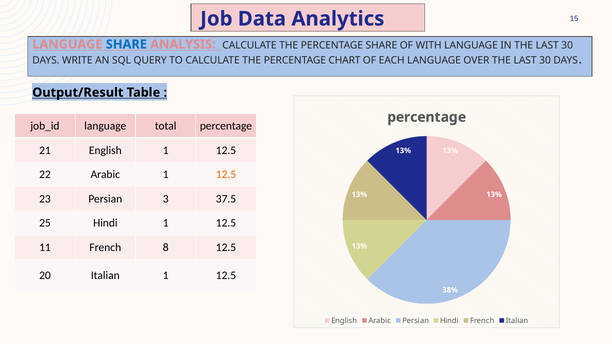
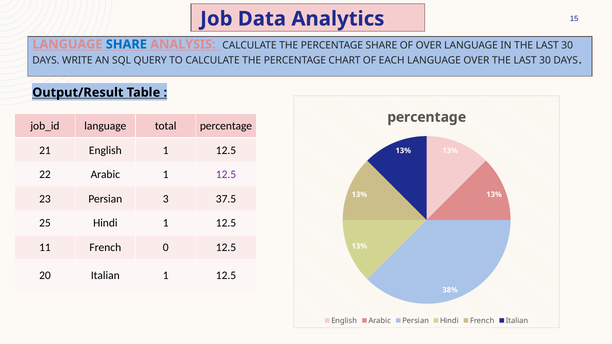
OF WITH: WITH -> OVER
12.5 at (226, 175) colour: orange -> purple
8: 8 -> 0
